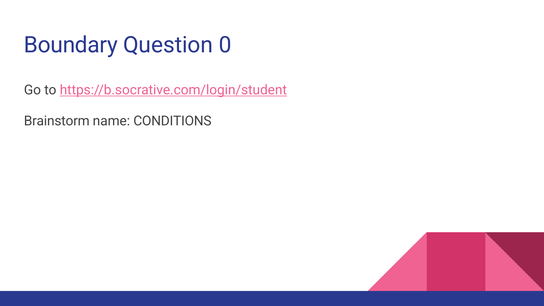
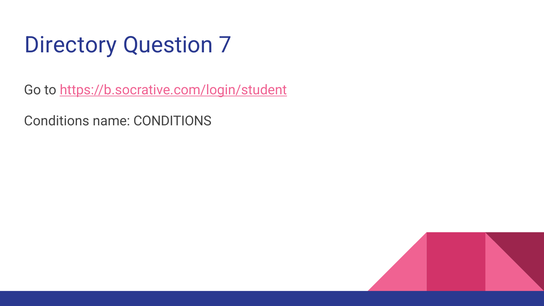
Boundary: Boundary -> Directory
0: 0 -> 7
Brainstorm at (57, 121): Brainstorm -> Conditions
